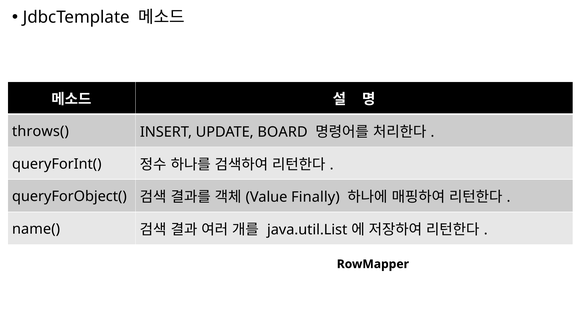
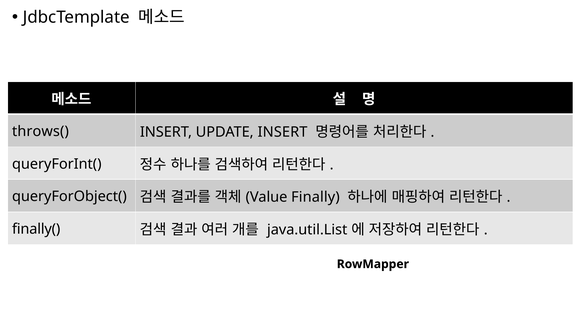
UPDATE BOARD: BOARD -> INSERT
name(: name( -> finally(
